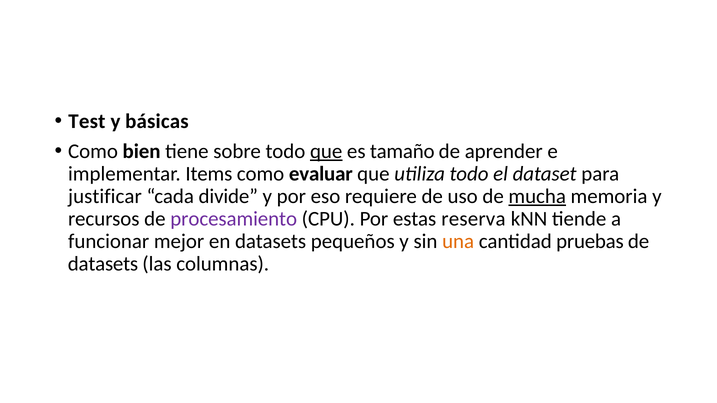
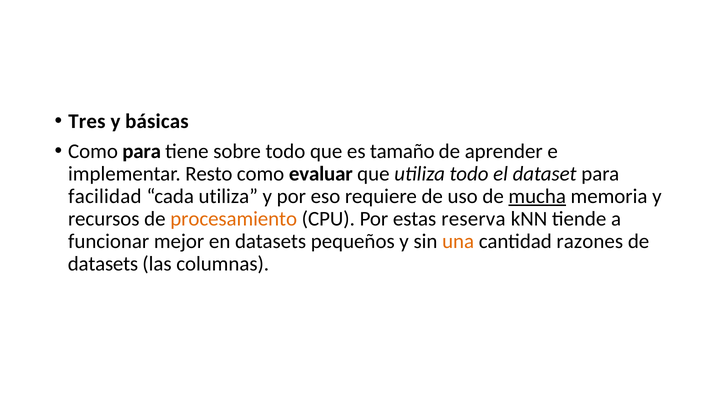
Test: Test -> Tres
Como bien: bien -> para
que at (326, 151) underline: present -> none
Items: Items -> Resto
justificar: justificar -> facilidad
cada divide: divide -> utiliza
procesamiento colour: purple -> orange
pruebas: pruebas -> razones
